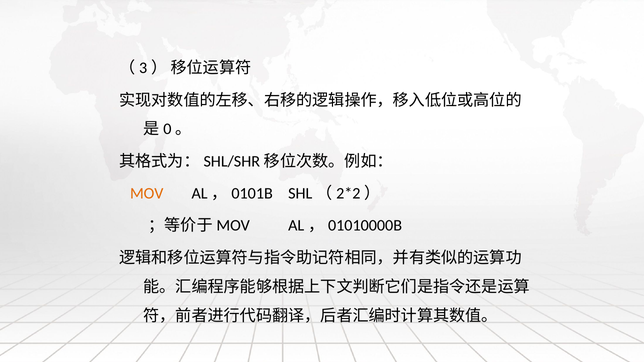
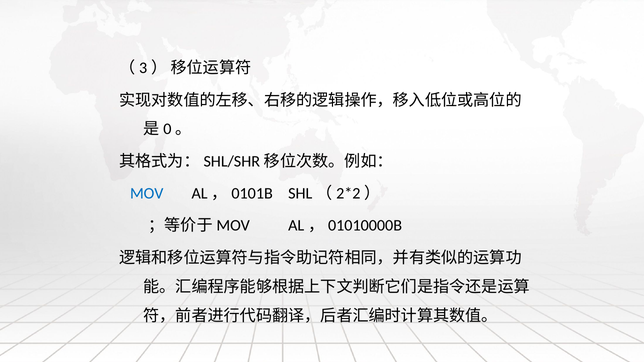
MOV colour: orange -> blue
